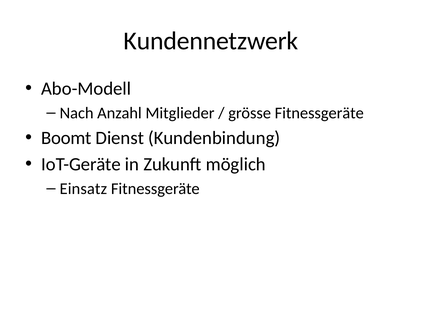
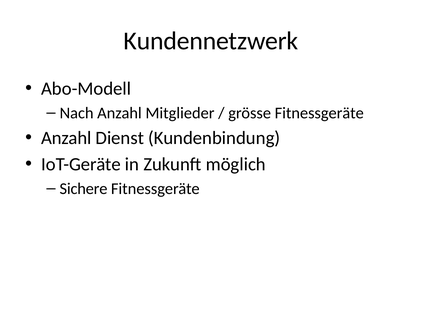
Boomt at (66, 138): Boomt -> Anzahl
Einsatz: Einsatz -> Sichere
